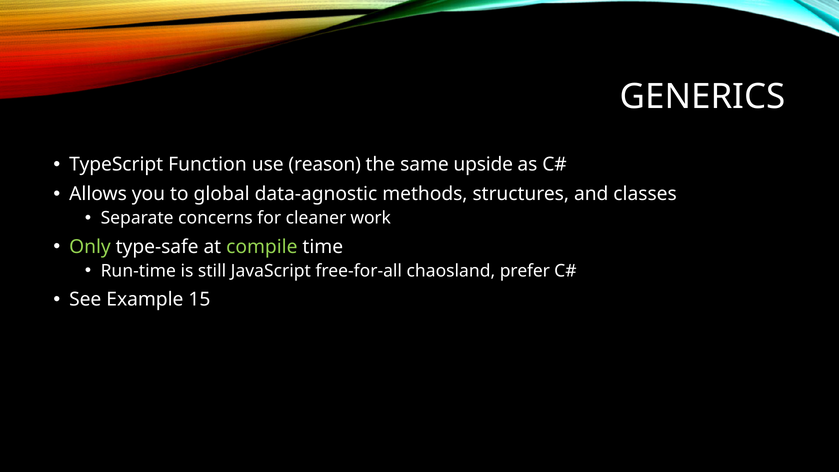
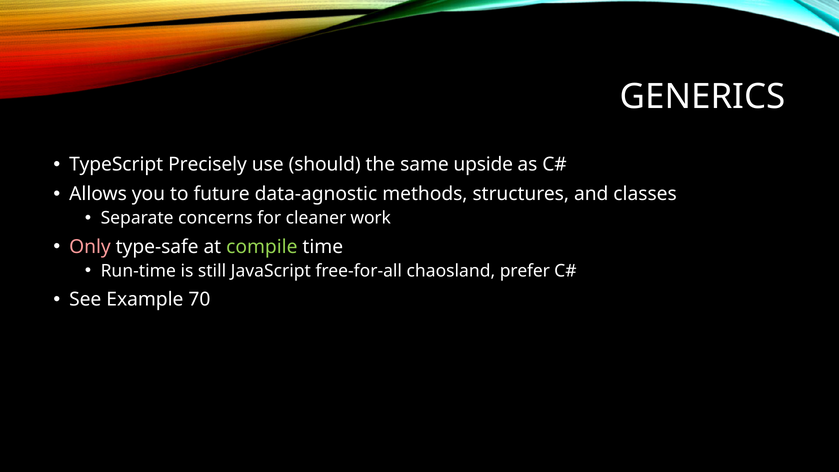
Function: Function -> Precisely
reason: reason -> should
global: global -> future
Only colour: light green -> pink
15: 15 -> 70
